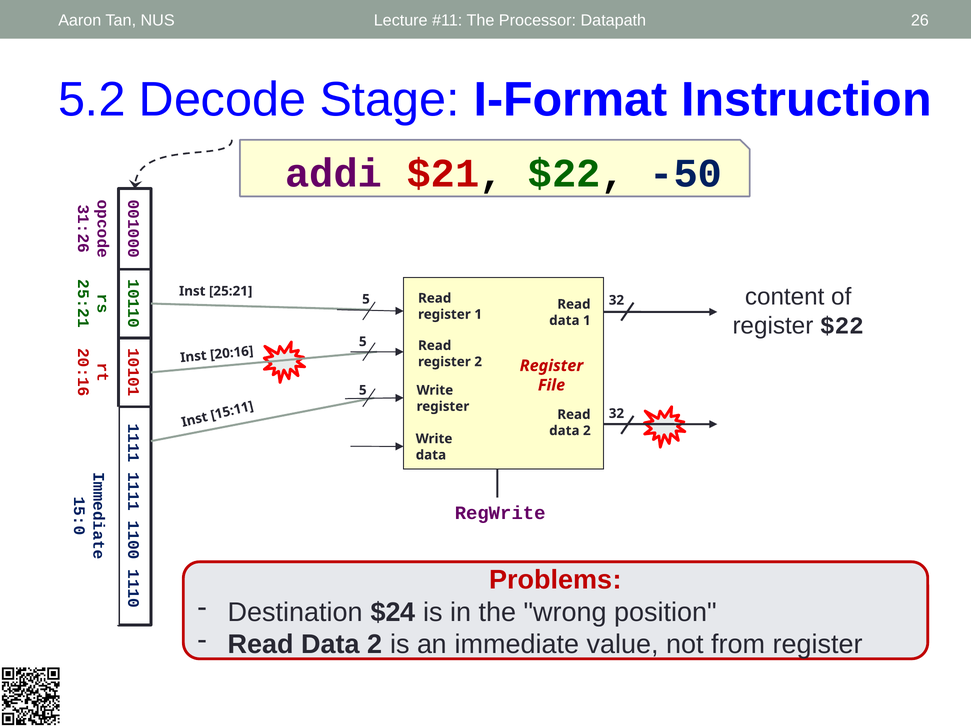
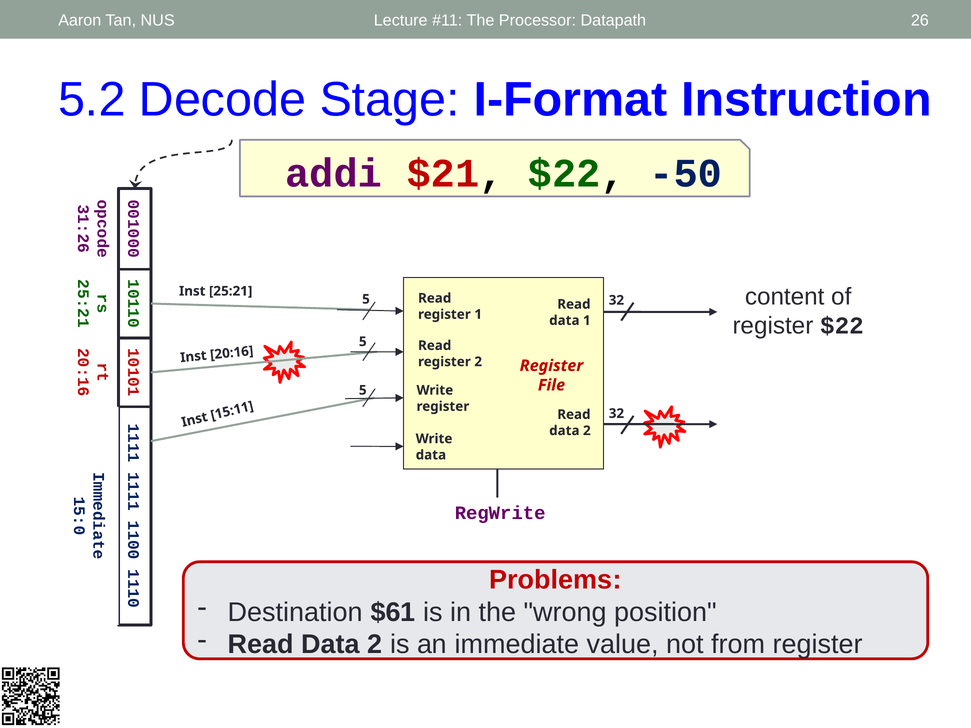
$24: $24 -> $61
